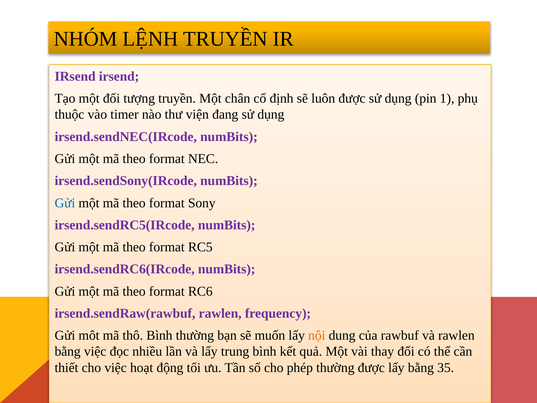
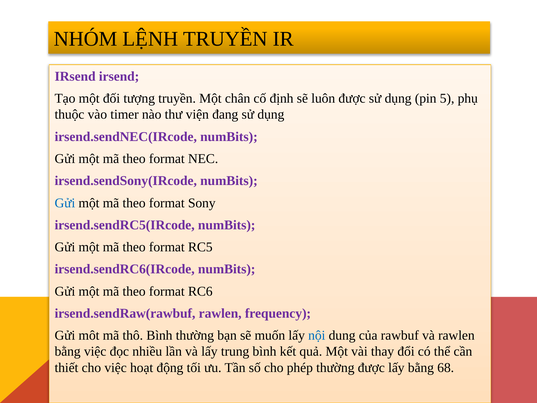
1: 1 -> 5
nội colour: orange -> blue
35: 35 -> 68
